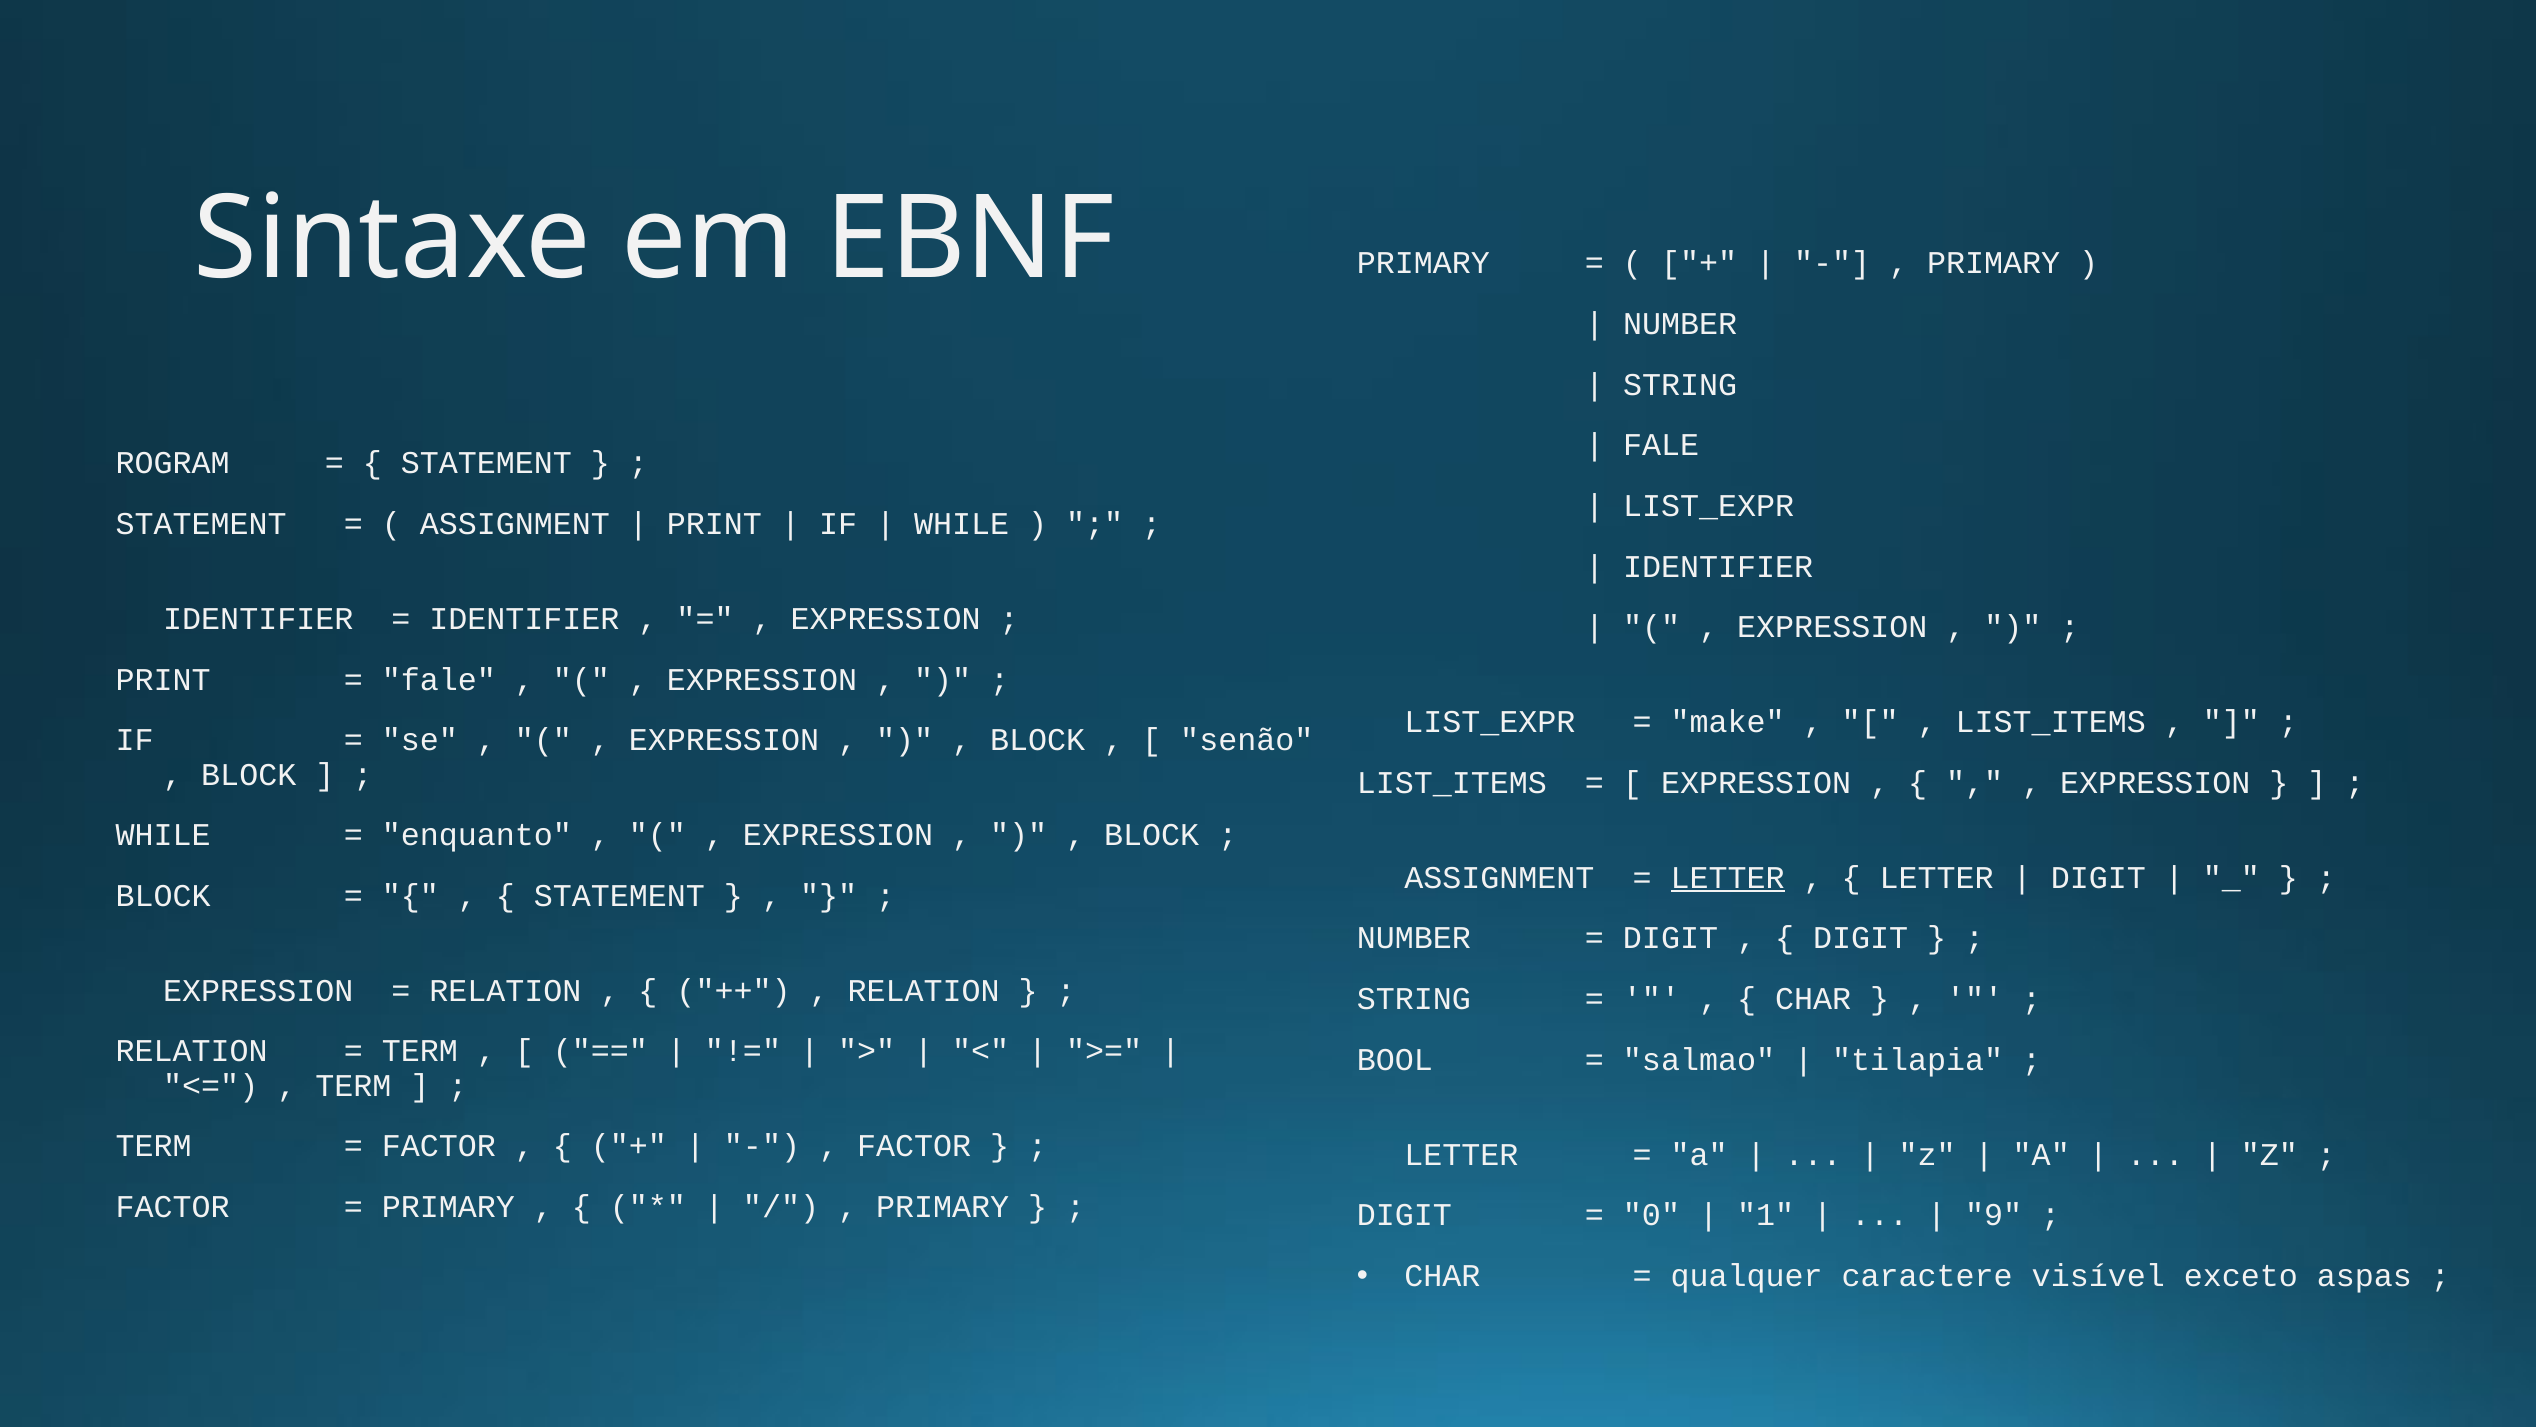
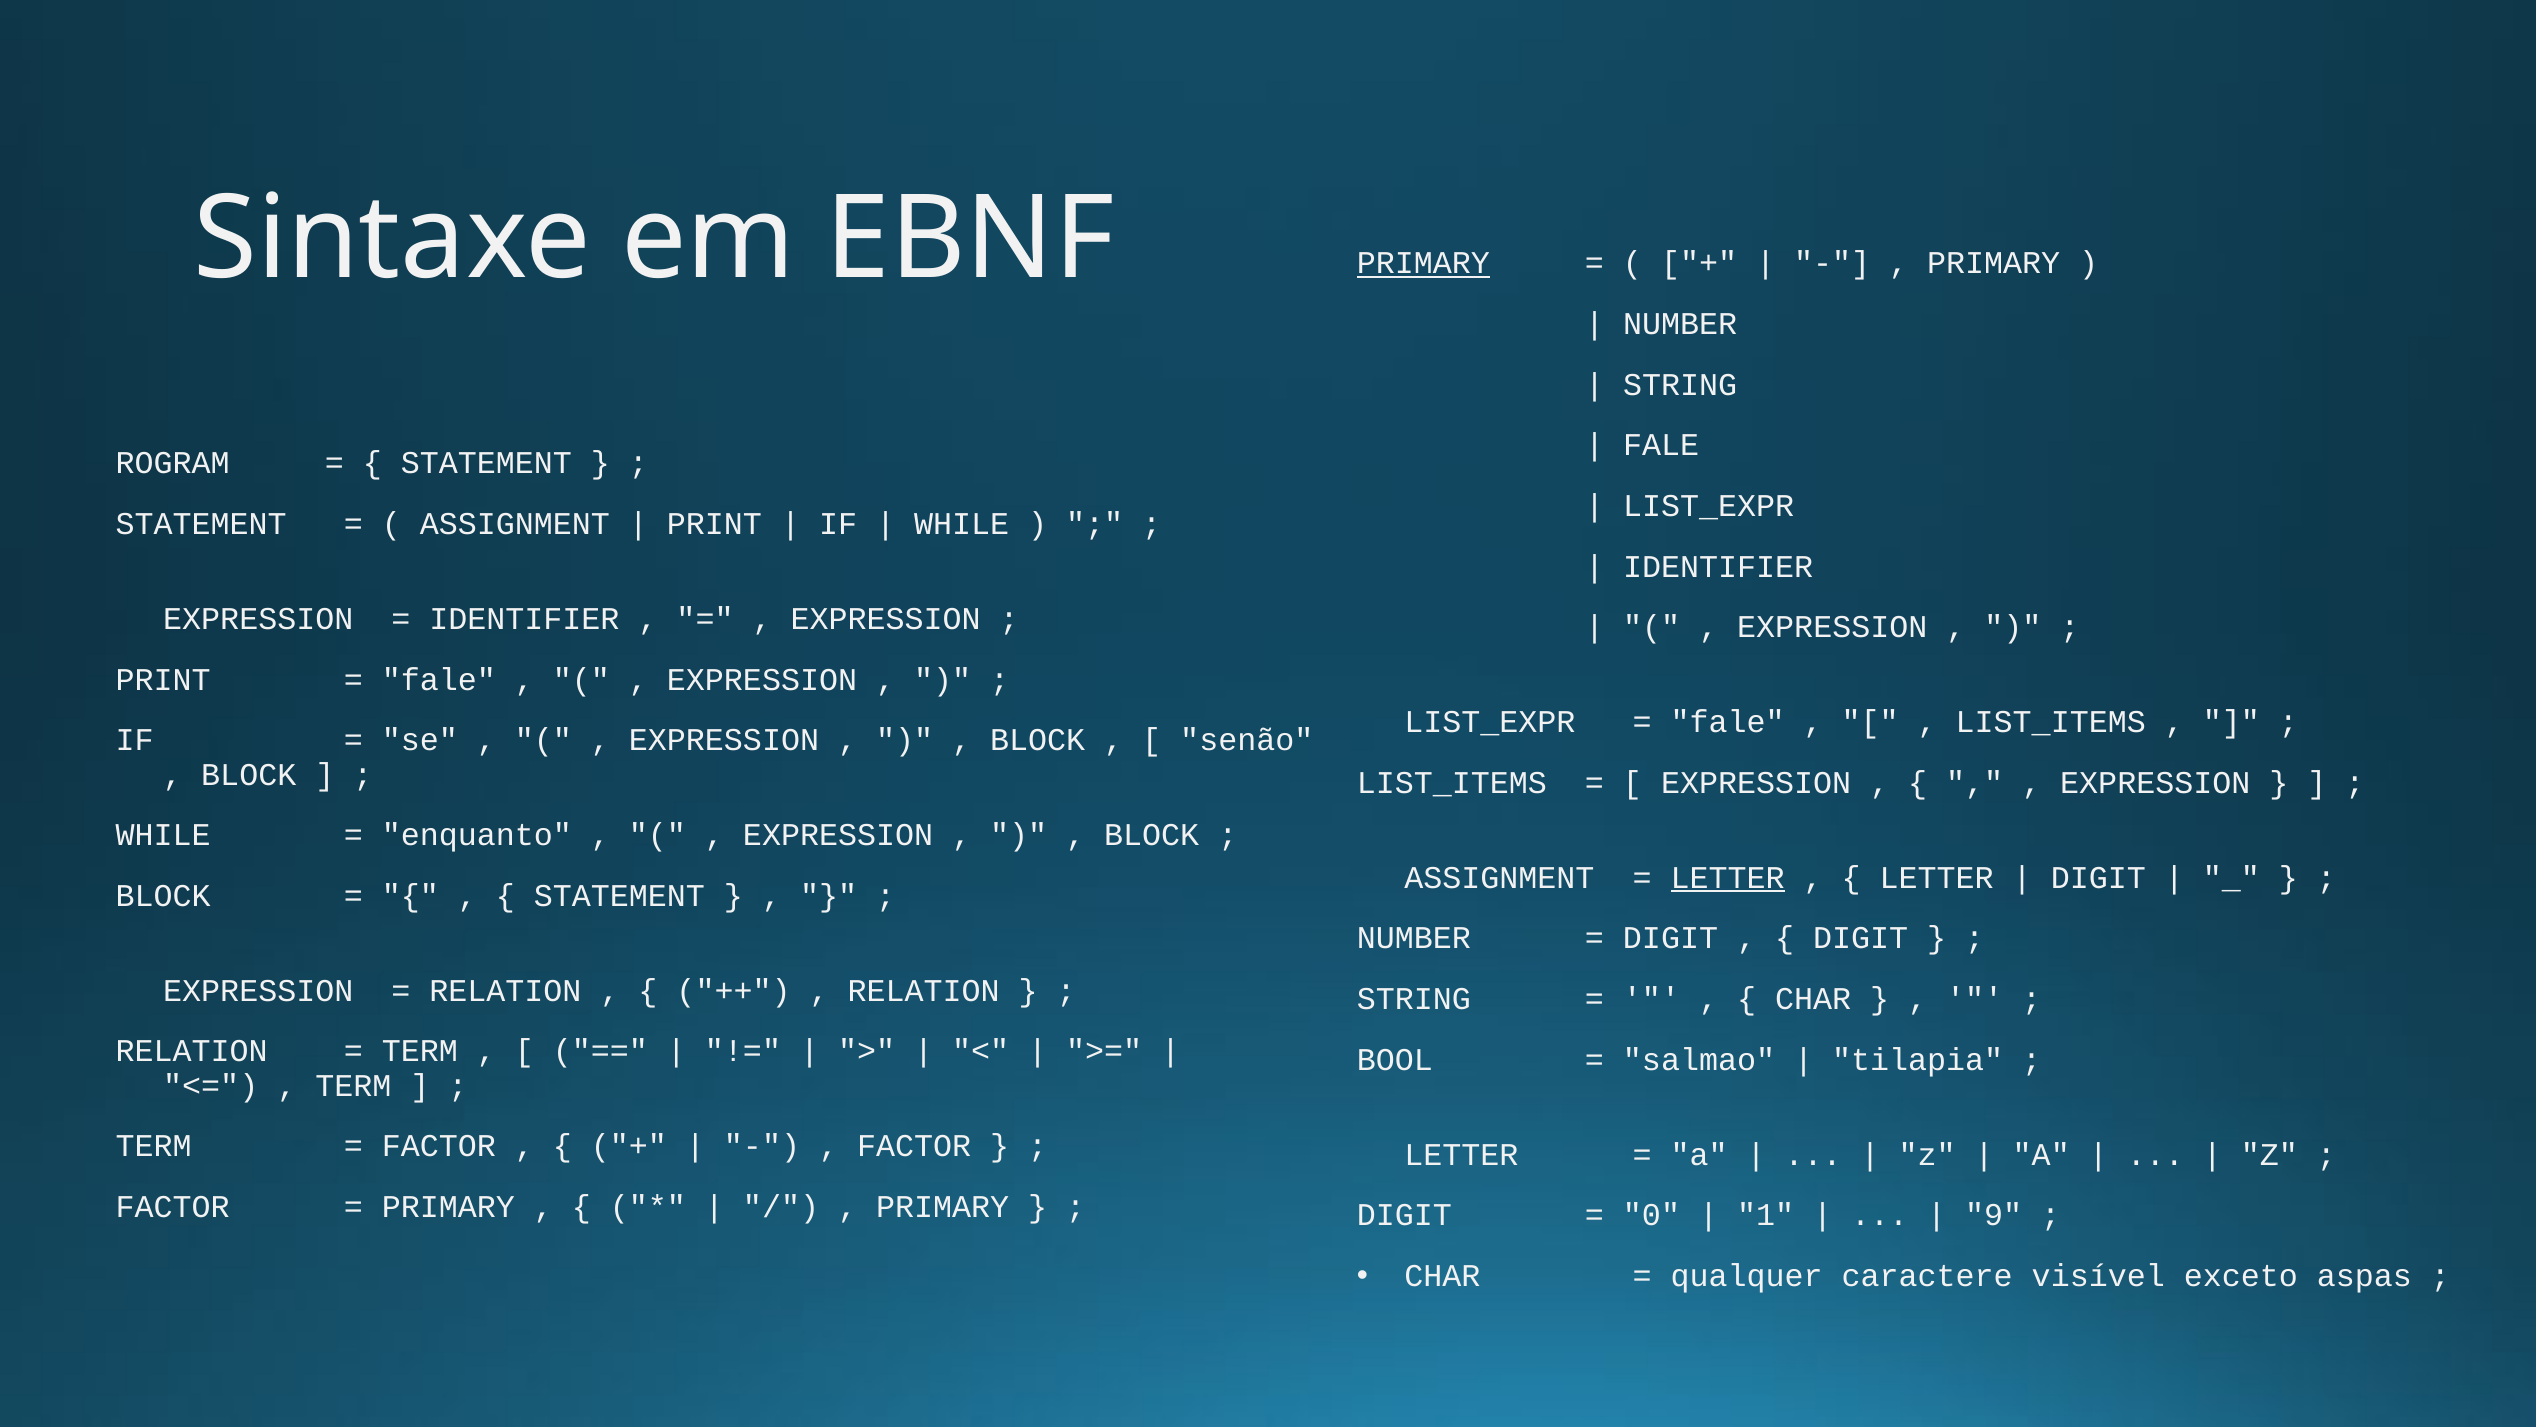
PRIMARY at (1423, 263) underline: none -> present
IDENTIFIER at (258, 619): IDENTIFIER -> EXPRESSION
make at (1728, 722): make -> fale
